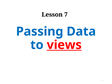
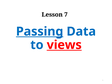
Passing underline: none -> present
